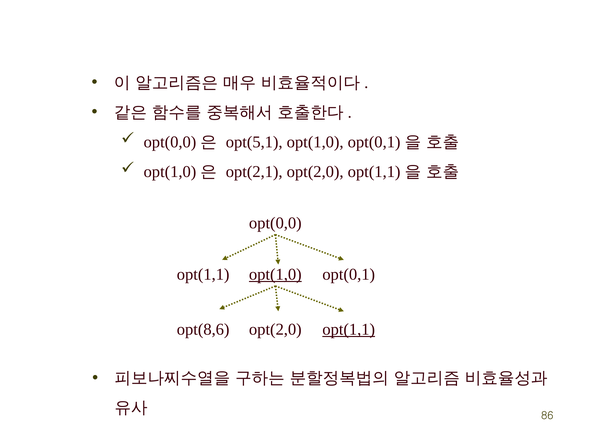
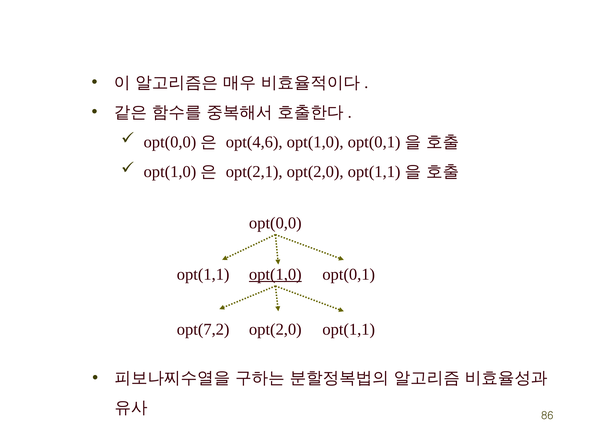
opt(5,1: opt(5,1 -> opt(4,6
opt(8,6: opt(8,6 -> opt(7,2
opt(1,1 at (349, 330) underline: present -> none
